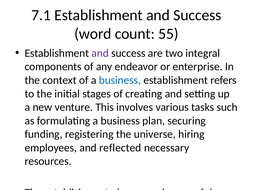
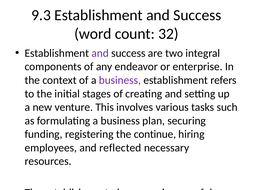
7.1: 7.1 -> 9.3
55: 55 -> 32
business at (120, 80) colour: blue -> purple
universe: universe -> continue
